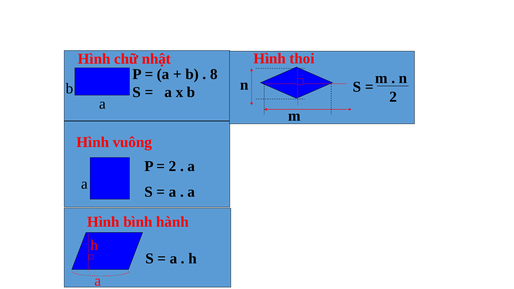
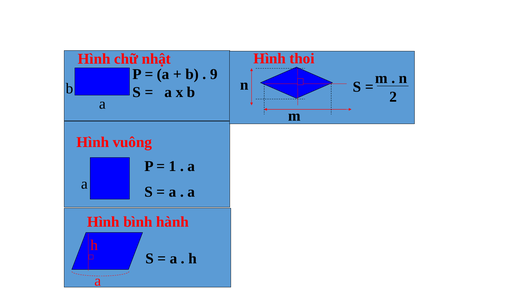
8: 8 -> 9
2 at (173, 166): 2 -> 1
